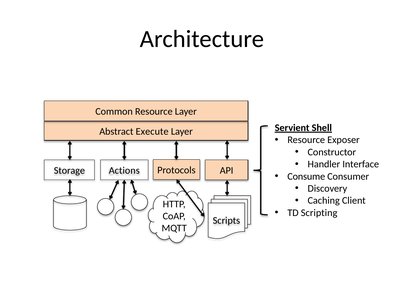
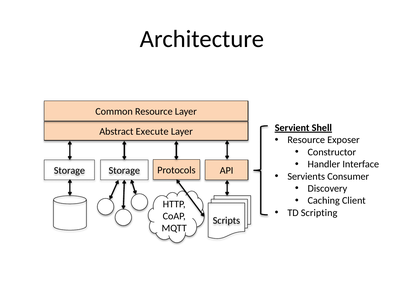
Actions at (124, 171): Actions -> Storage
Consume: Consume -> Servients
